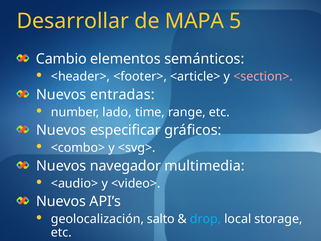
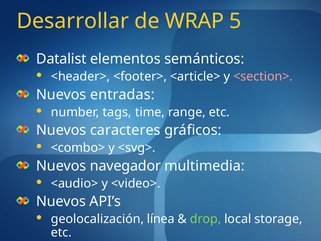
MAPA: MAPA -> WRAP
Cambio: Cambio -> Datalist
lado: lado -> tags
especificar: especificar -> caracteres
salto: salto -> línea
drop colour: light blue -> light green
